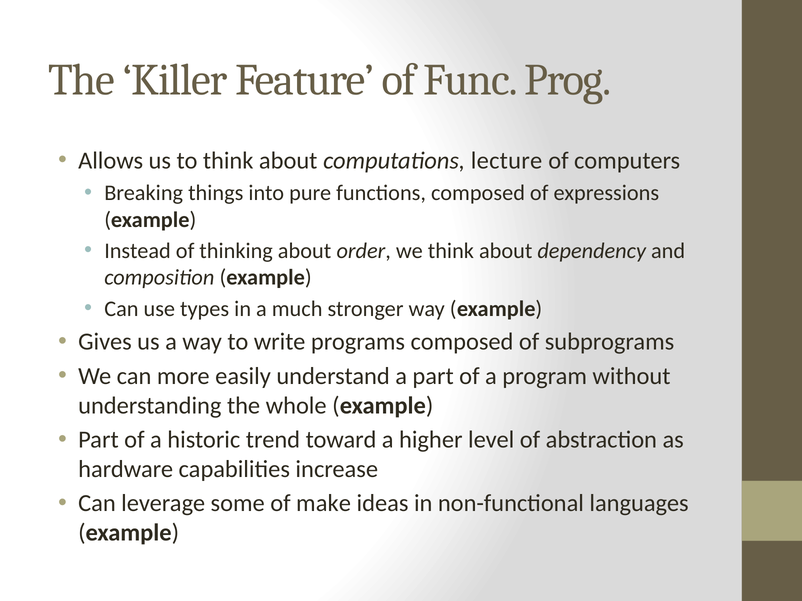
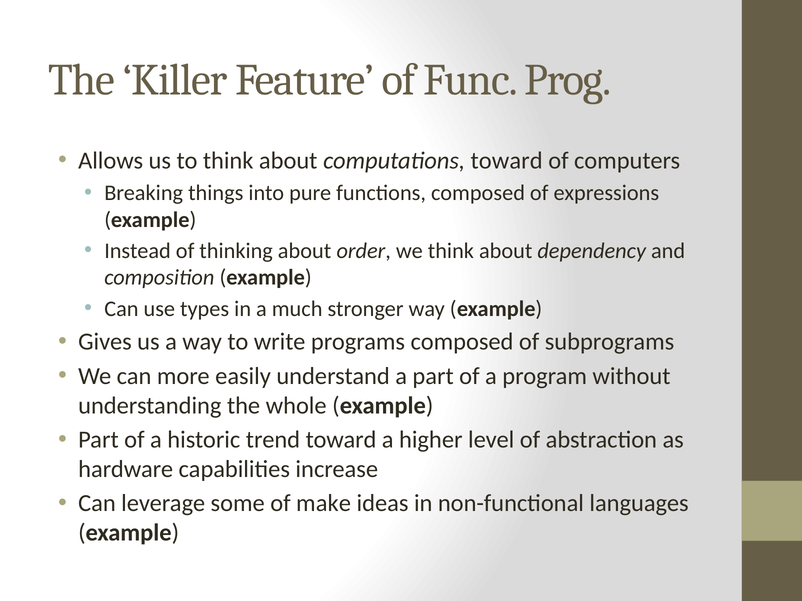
computations lecture: lecture -> toward
